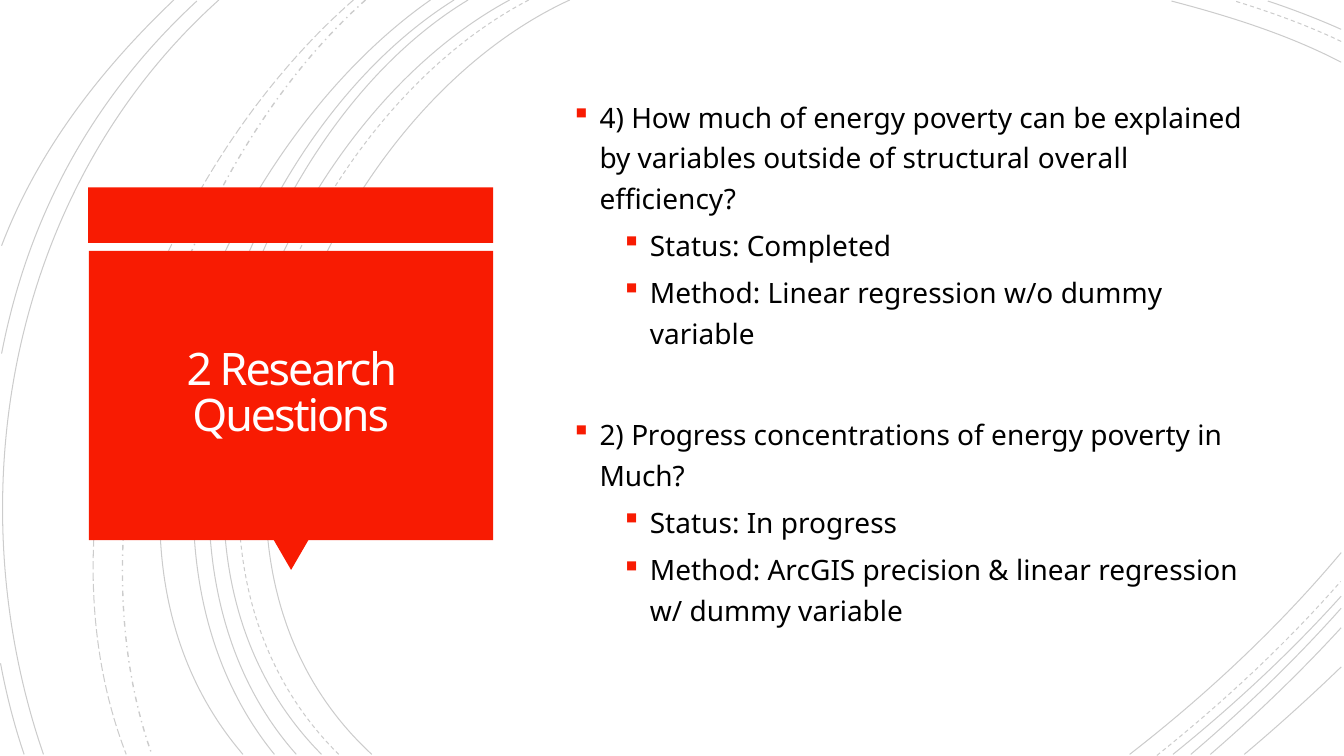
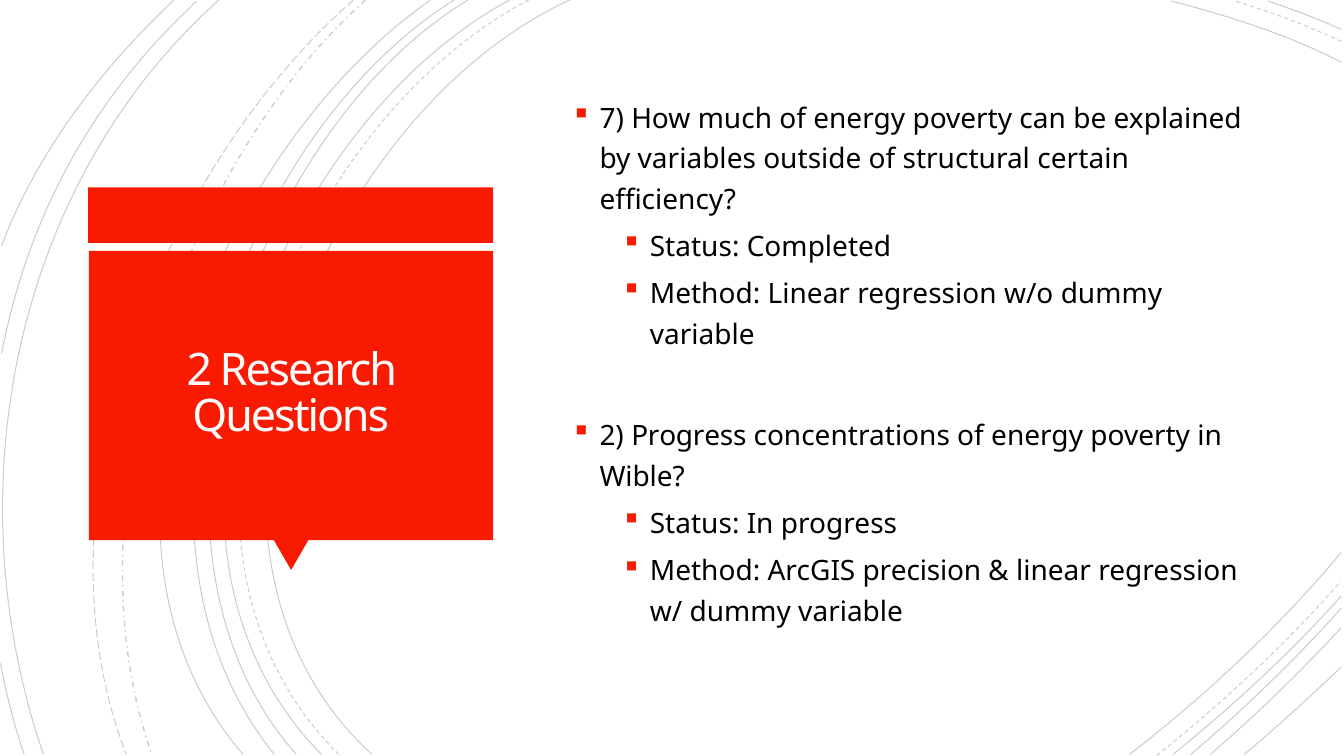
4: 4 -> 7
overall: overall -> certain
Much at (642, 477): Much -> Wible
